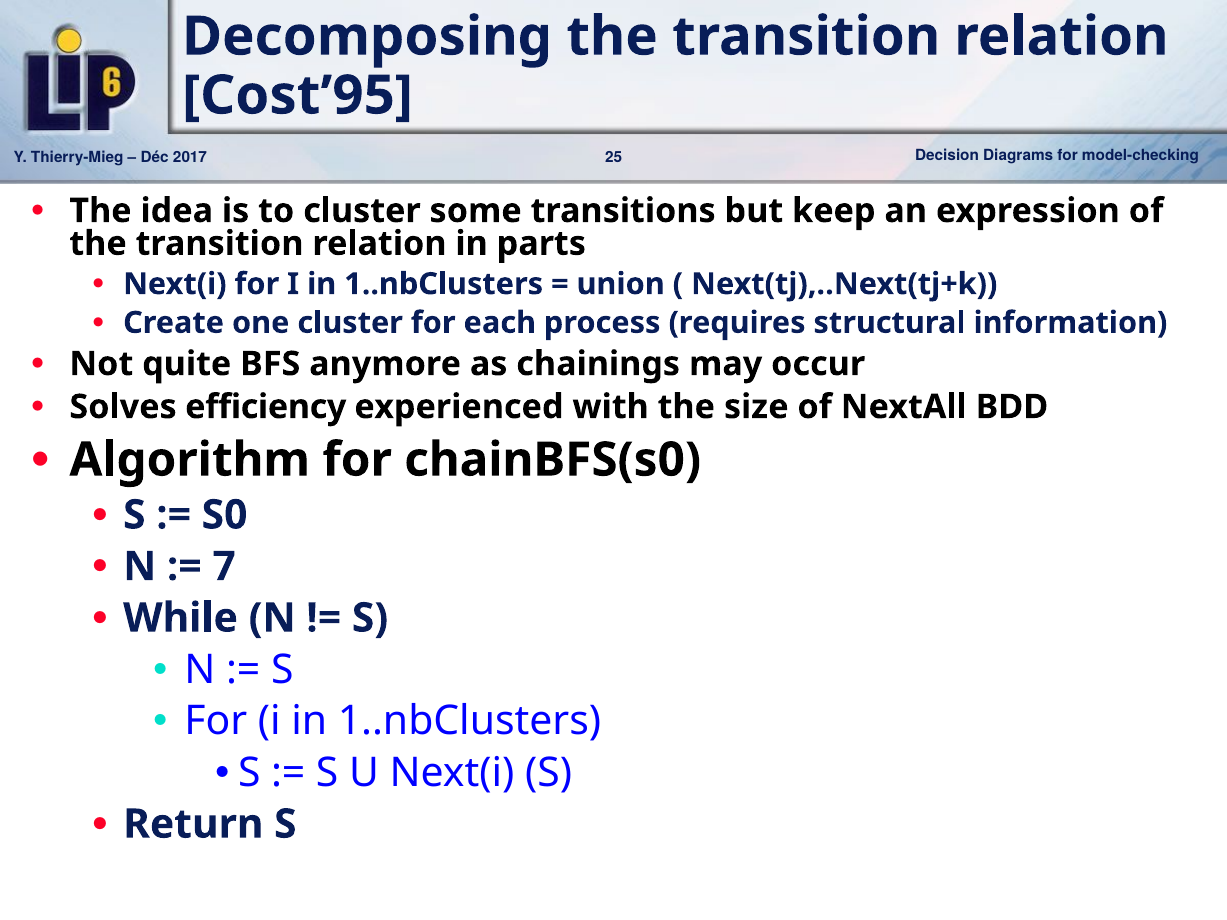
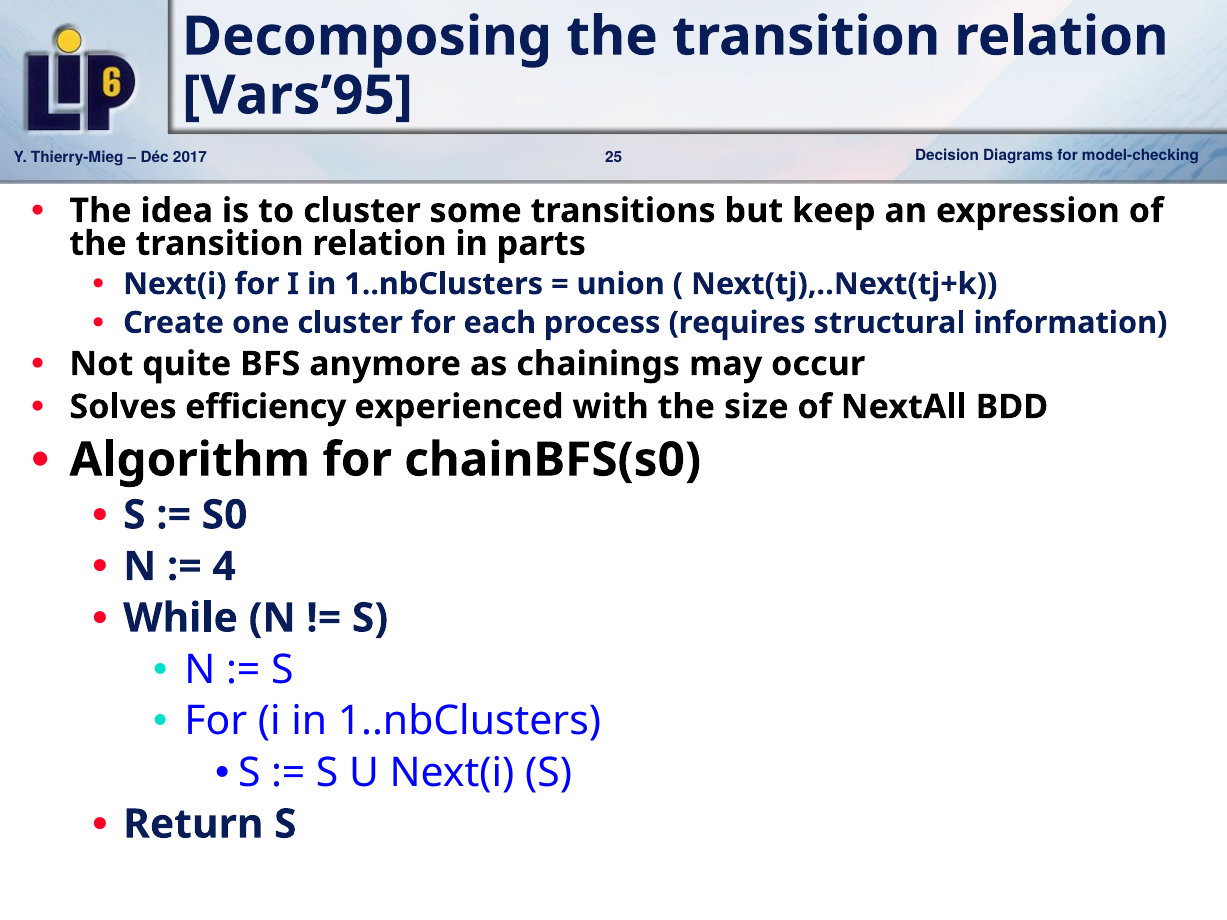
Cost’95: Cost’95 -> Vars’95
7: 7 -> 4
